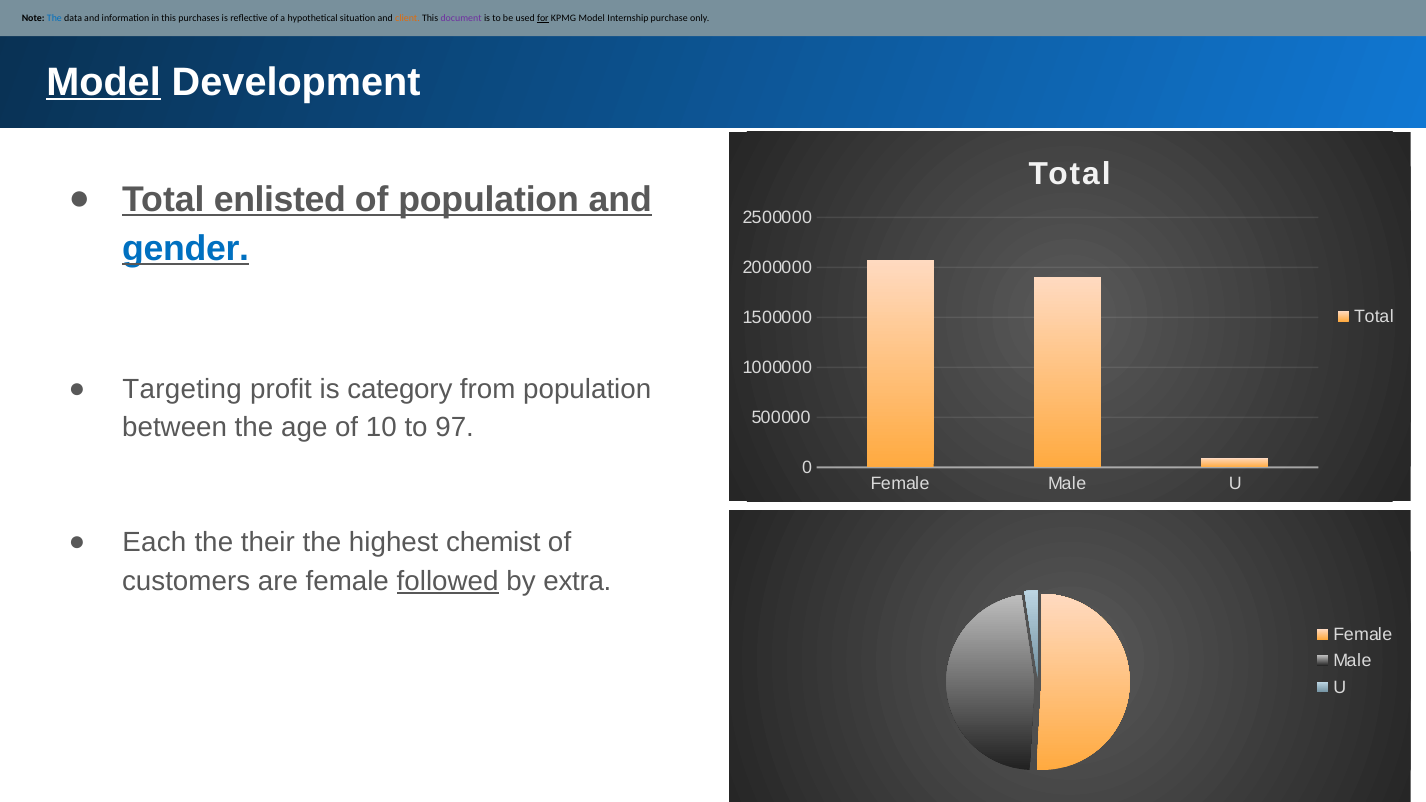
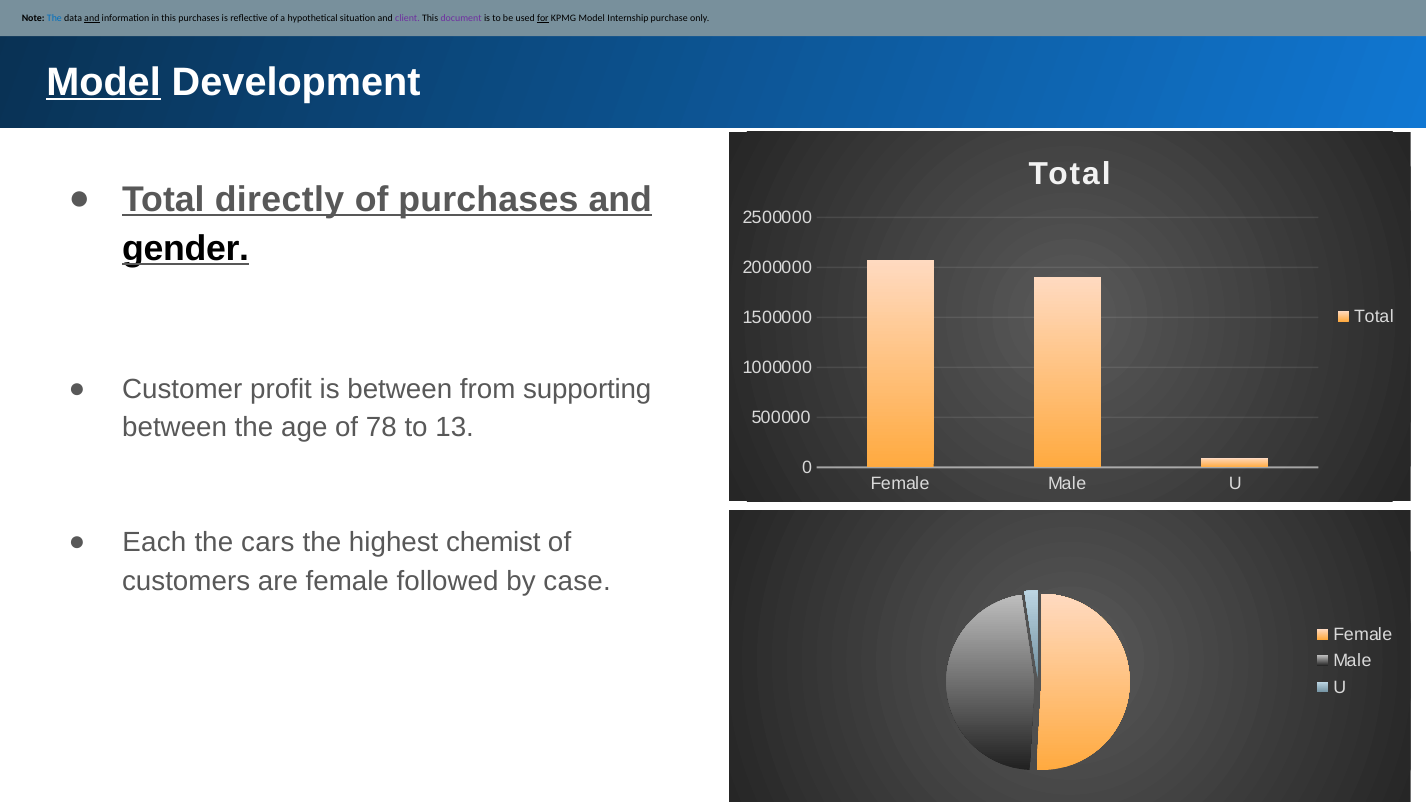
and at (92, 18) underline: none -> present
client colour: orange -> purple
enlisted: enlisted -> directly
of population: population -> purchases
gender colour: blue -> black
Targeting: Targeting -> Customer
is category: category -> between
from population: population -> supporting
10: 10 -> 78
97: 97 -> 13
their: their -> cars
followed underline: present -> none
by extra: extra -> case
